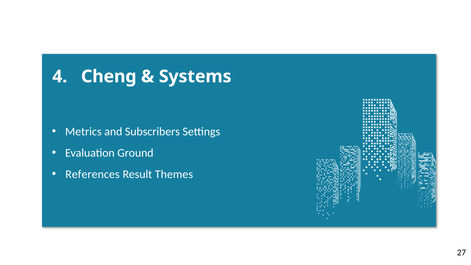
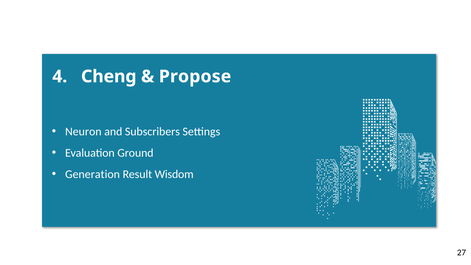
Systems: Systems -> Propose
Metrics: Metrics -> Neuron
References: References -> Generation
Themes: Themes -> Wisdom
